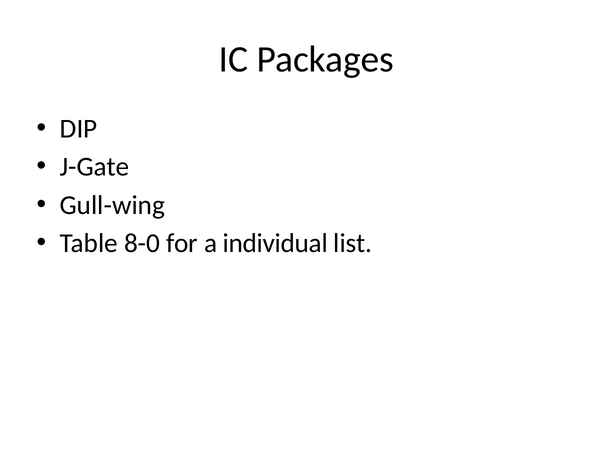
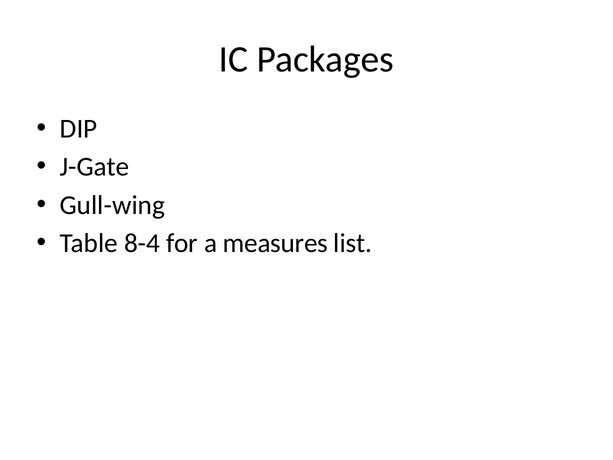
8-0: 8-0 -> 8-4
individual: individual -> measures
